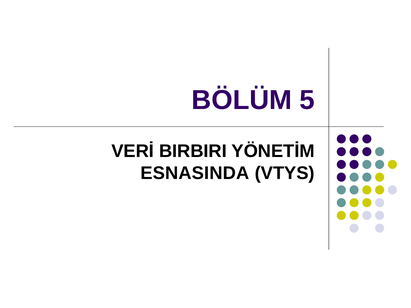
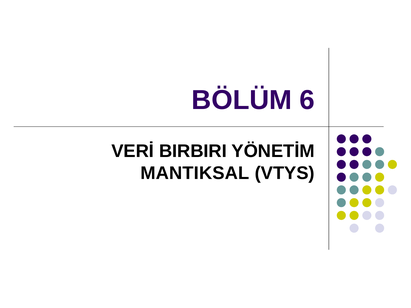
5: 5 -> 6
ESNASINDA: ESNASINDA -> MANTIKSAL
